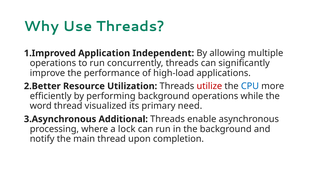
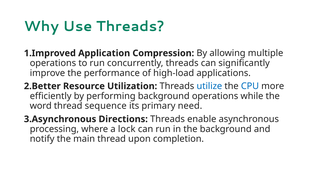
Independent: Independent -> Compression
utilize colour: red -> blue
visualized: visualized -> sequence
Additional: Additional -> Directions
